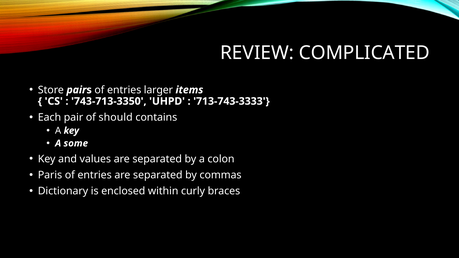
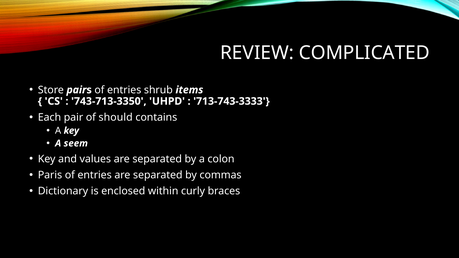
larger: larger -> shrub
some: some -> seem
